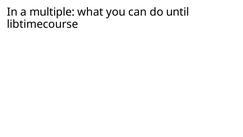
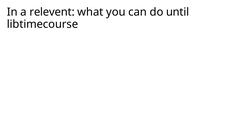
multiple: multiple -> relevent
